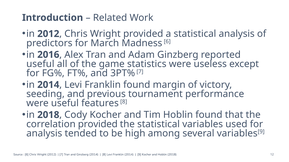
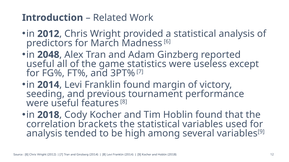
2016: 2016 -> 2048
correlation provided: provided -> brackets
